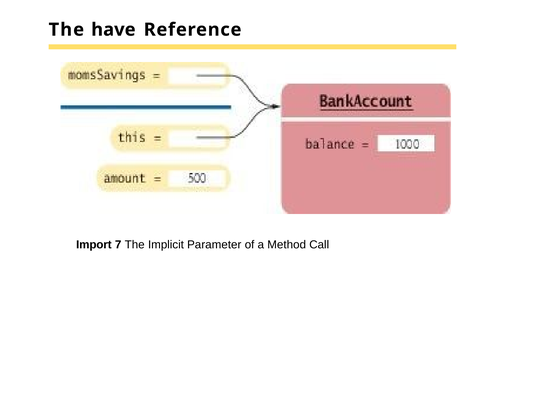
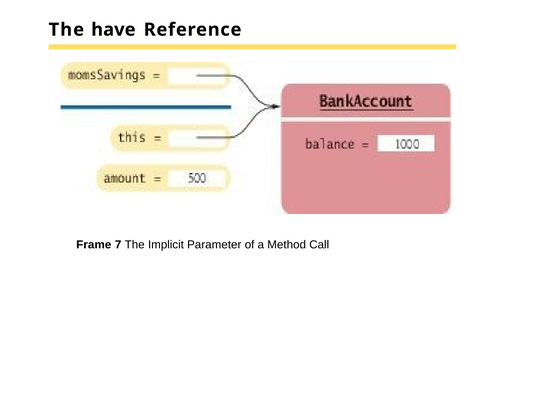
Import: Import -> Frame
